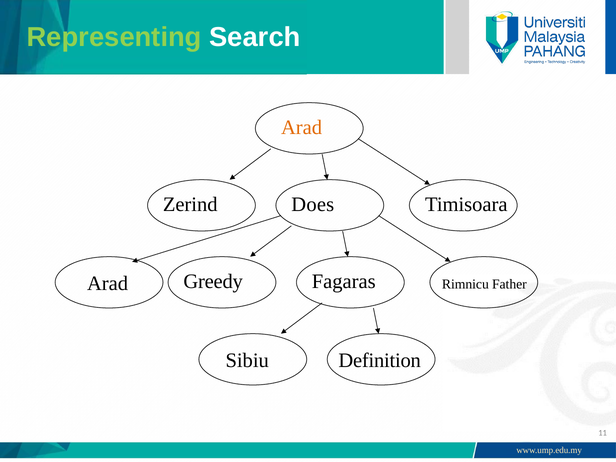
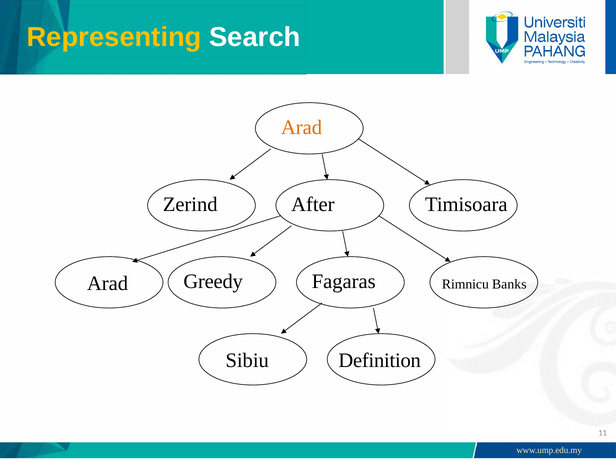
Representing colour: light green -> yellow
Does: Does -> After
Father: Father -> Banks
